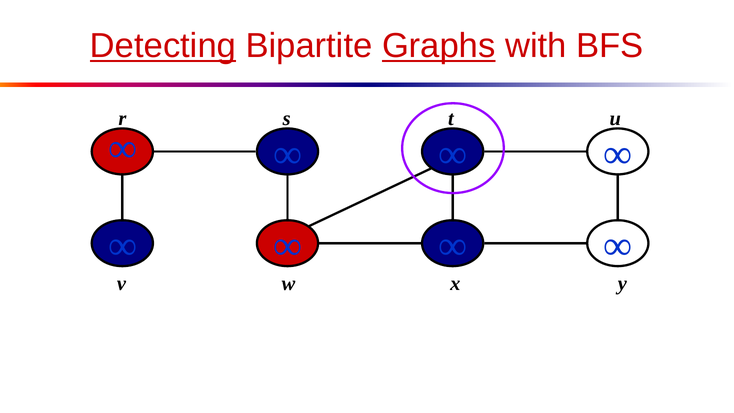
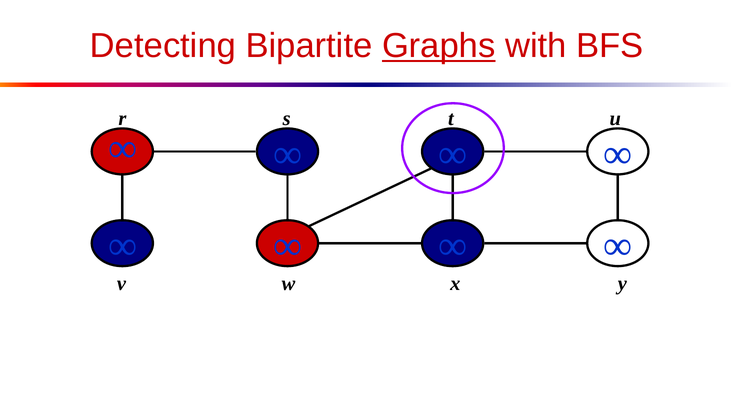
Detecting underline: present -> none
